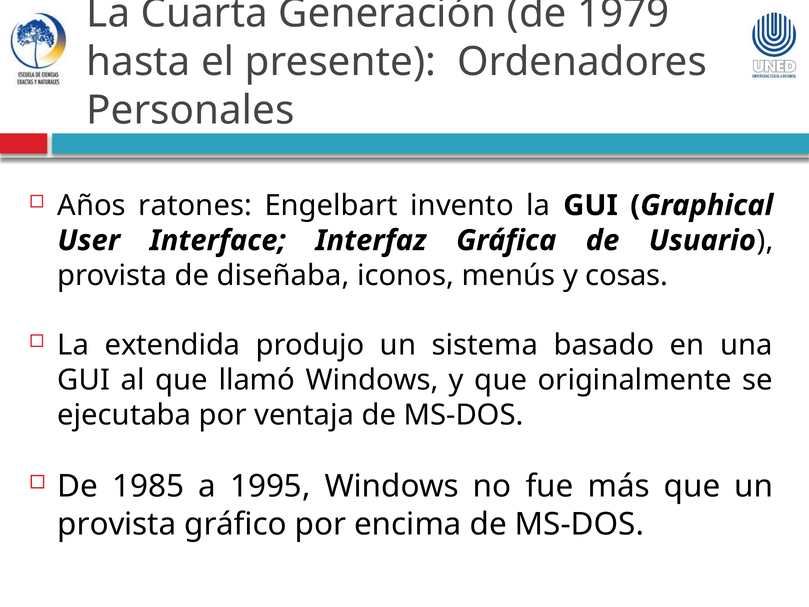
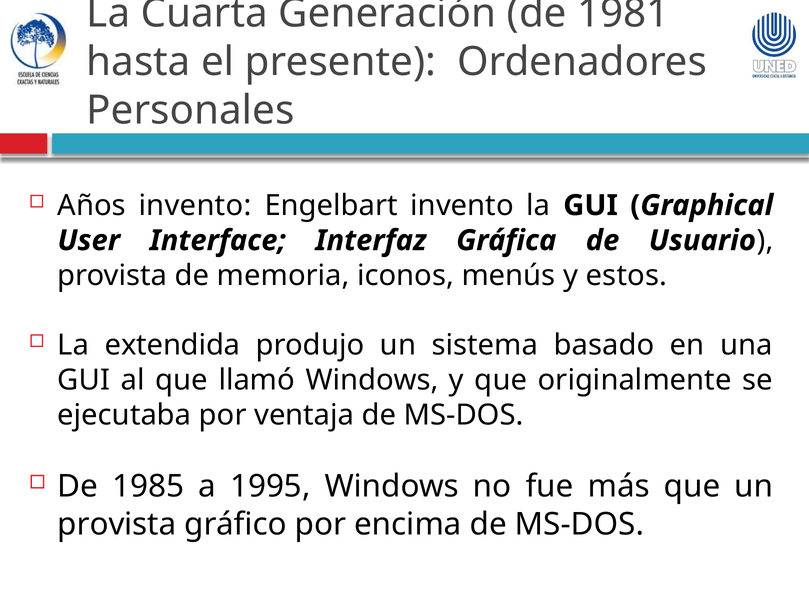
1979: 1979 -> 1981
Años ratones: ratones -> invento
diseñaba: diseñaba -> memoria
cosas: cosas -> estos
